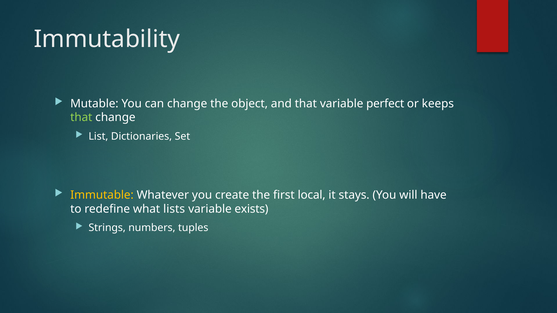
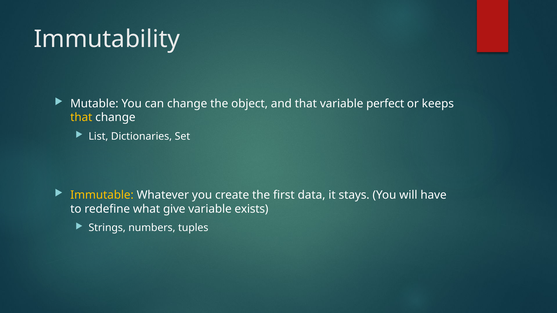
that at (81, 118) colour: light green -> yellow
local: local -> data
lists: lists -> give
